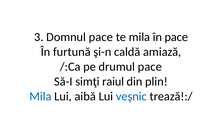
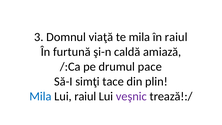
Domnul pace: pace -> viaţă
în pace: pace -> raiul
raiul: raiul -> tace
Lui aibă: aibă -> raiul
veşnic colour: blue -> purple
